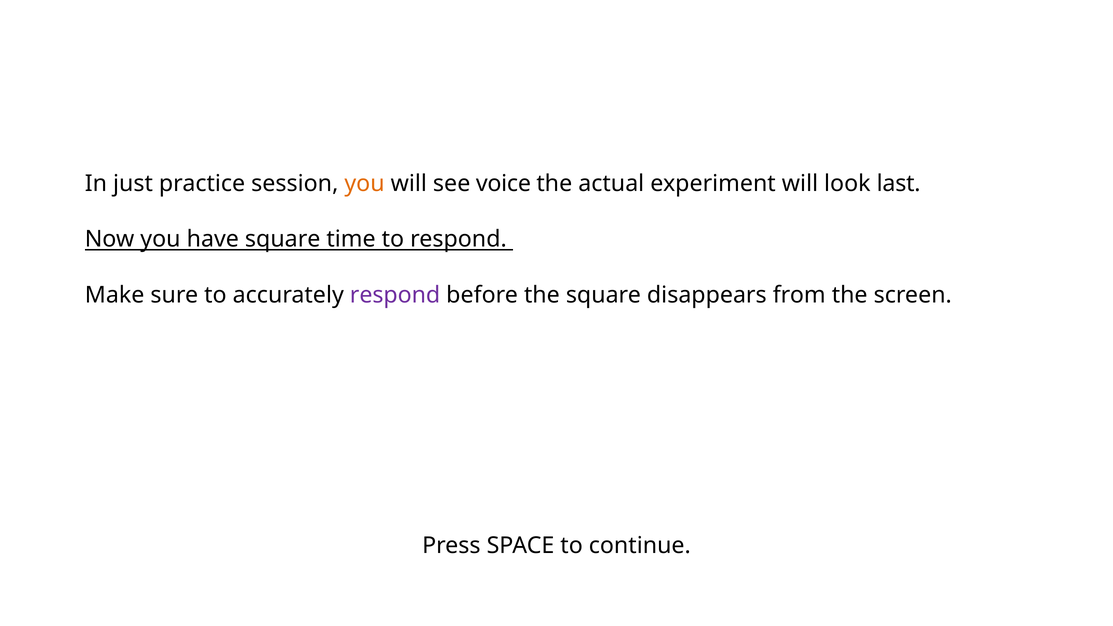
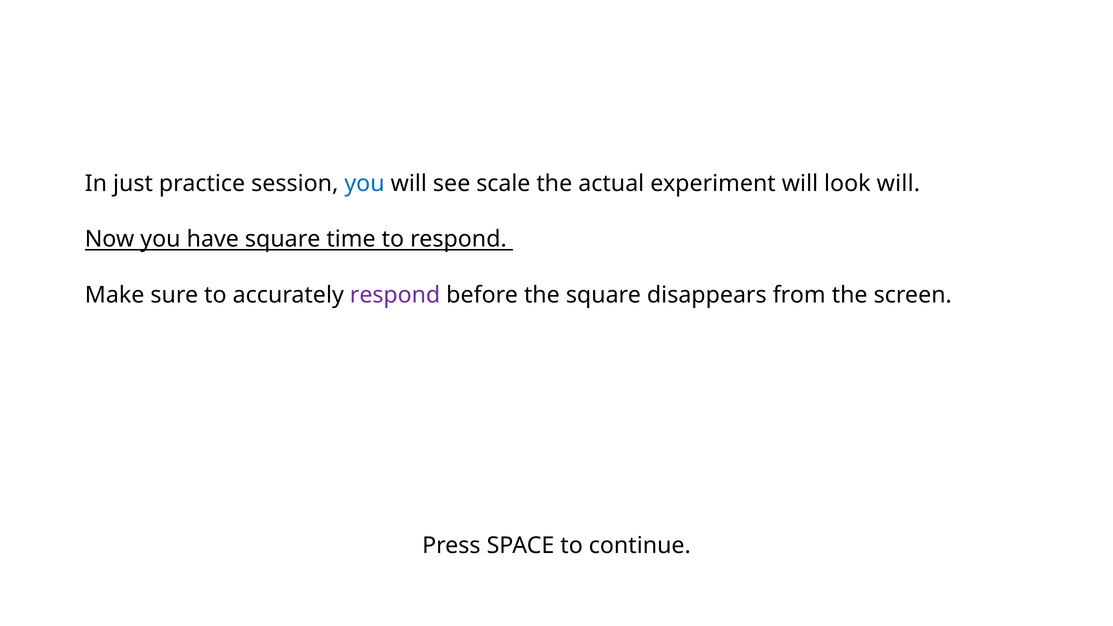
you at (365, 184) colour: orange -> blue
voice: voice -> scale
look last: last -> will
